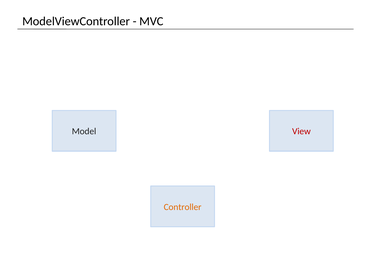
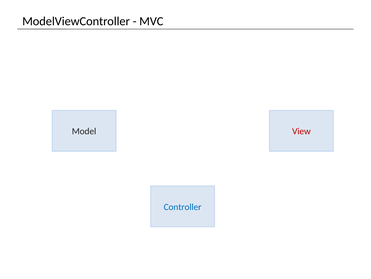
Controller colour: orange -> blue
